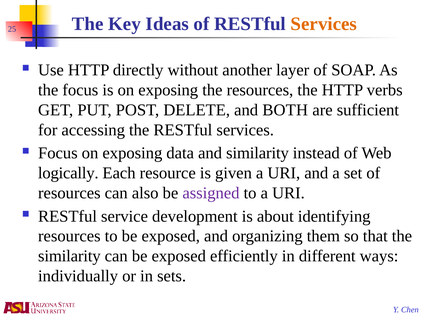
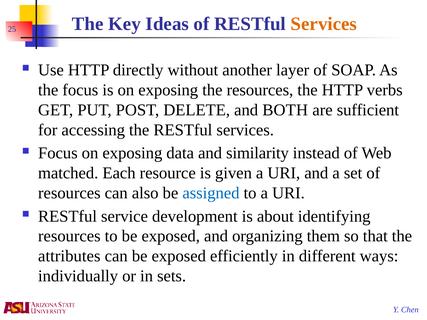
logically: logically -> matched
assigned colour: purple -> blue
similarity at (69, 256): similarity -> attributes
